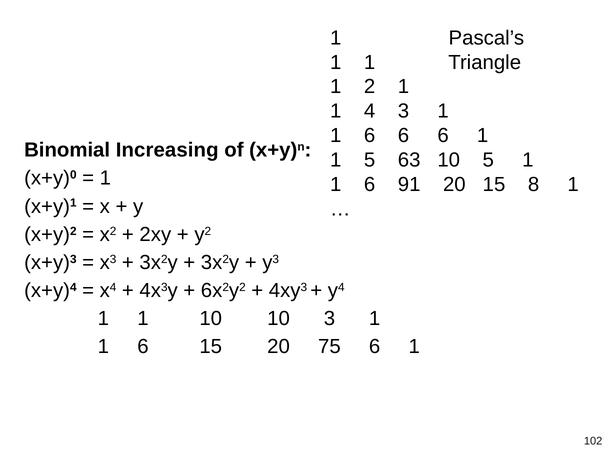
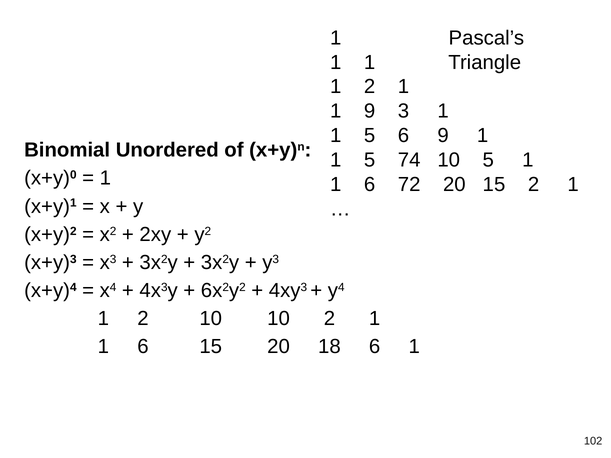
1 4: 4 -> 9
6 at (370, 136): 6 -> 5
6 at (443, 136): 6 -> 9
Increasing: Increasing -> Unordered
63: 63 -> 74
91: 91 -> 72
15 8: 8 -> 2
1 at (143, 319): 1 -> 2
10 3: 3 -> 2
75: 75 -> 18
